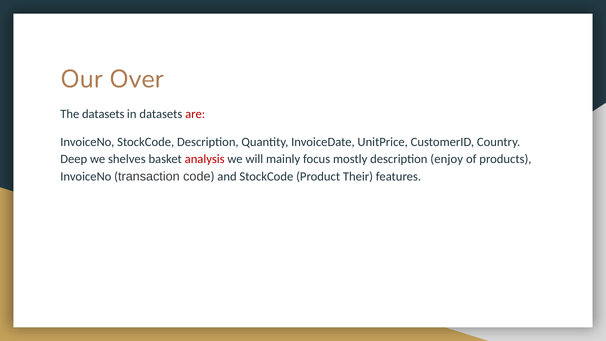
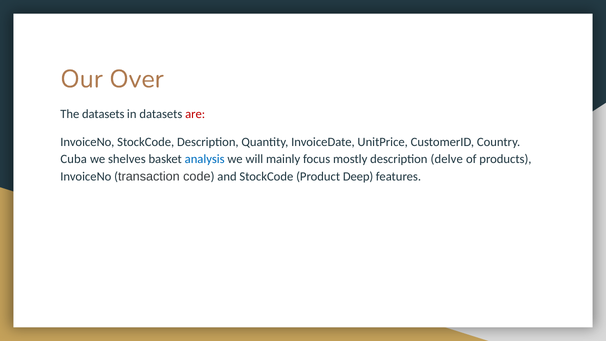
Deep: Deep -> Cuba
analysis colour: red -> blue
enjoy: enjoy -> delve
Their: Their -> Deep
